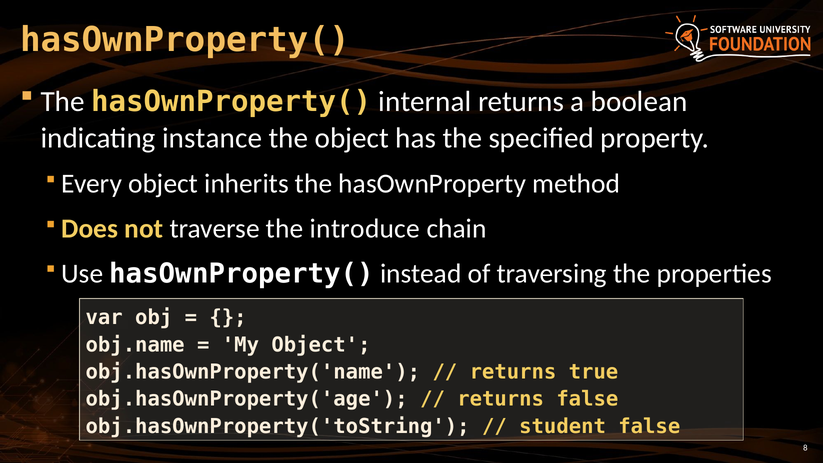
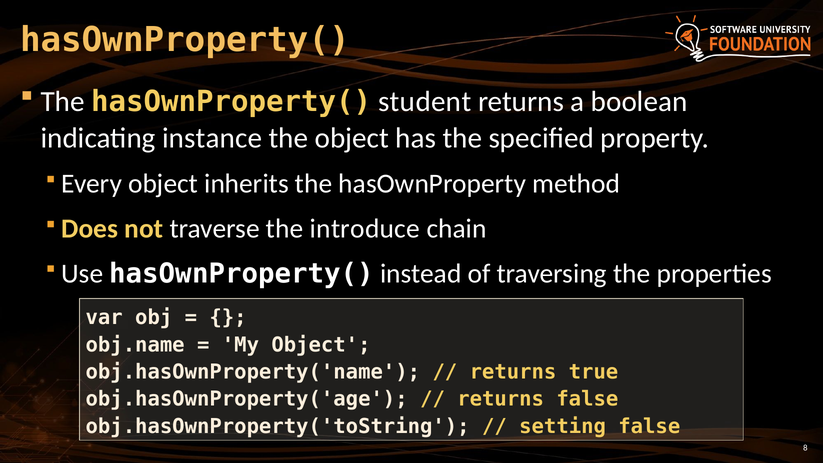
internal: internal -> student
student: student -> setting
